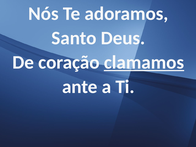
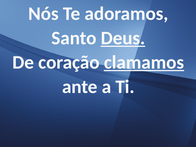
Deus underline: none -> present
